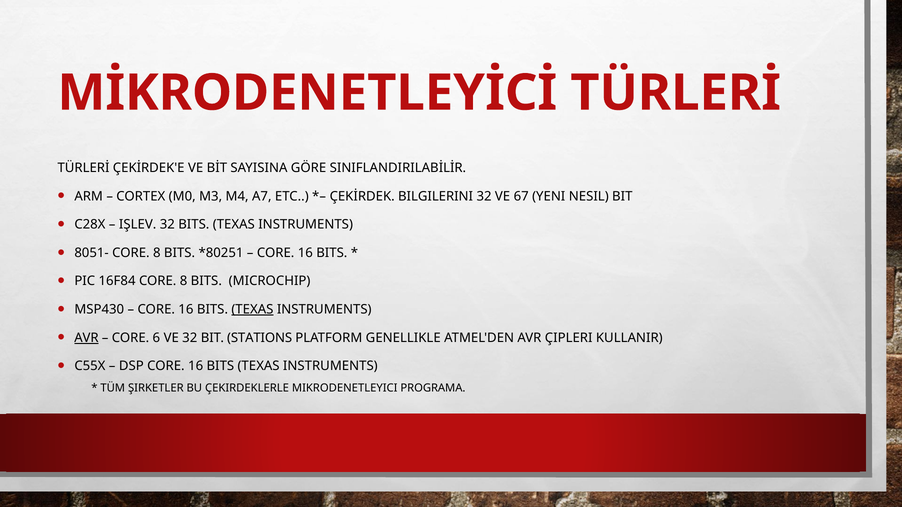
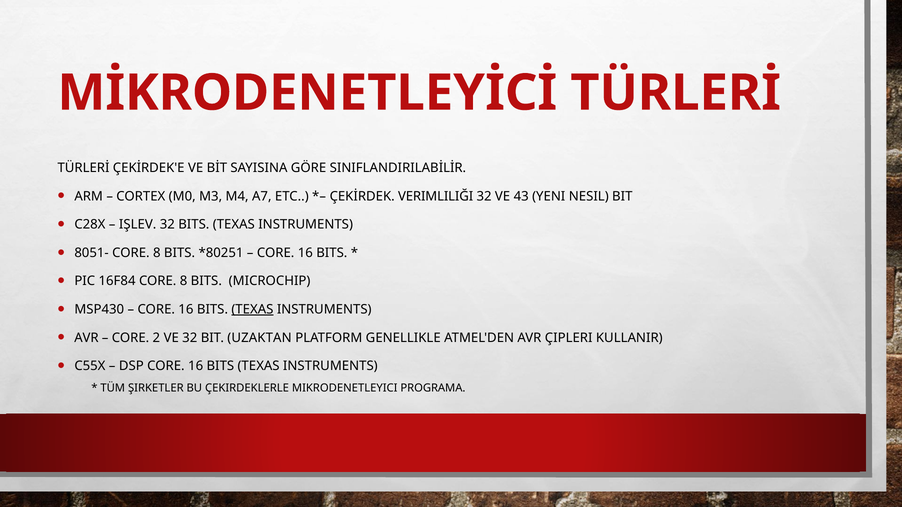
BILGILERINI: BILGILERINI -> VERIMLILIĞI
67: 67 -> 43
AVR at (86, 338) underline: present -> none
6: 6 -> 2
STATIONS: STATIONS -> UZAKTAN
